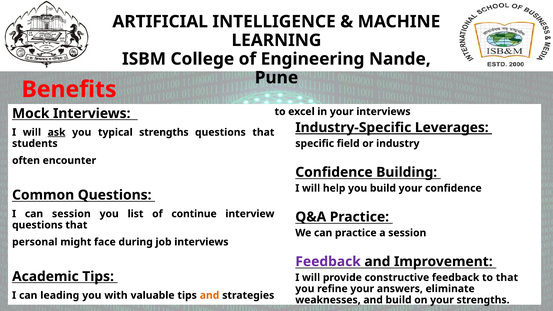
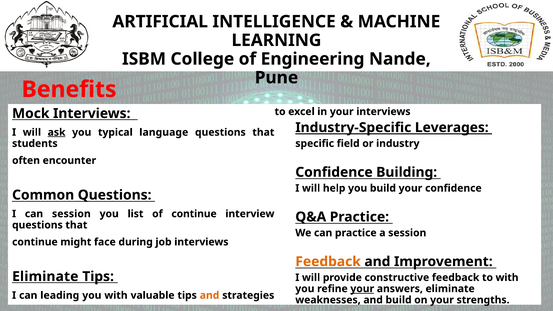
typical strengths: strengths -> language
personal at (35, 242): personal -> continue
Feedback at (328, 262) colour: purple -> orange
Academic at (45, 277): Academic -> Eliminate
to that: that -> with
your at (362, 289) underline: none -> present
